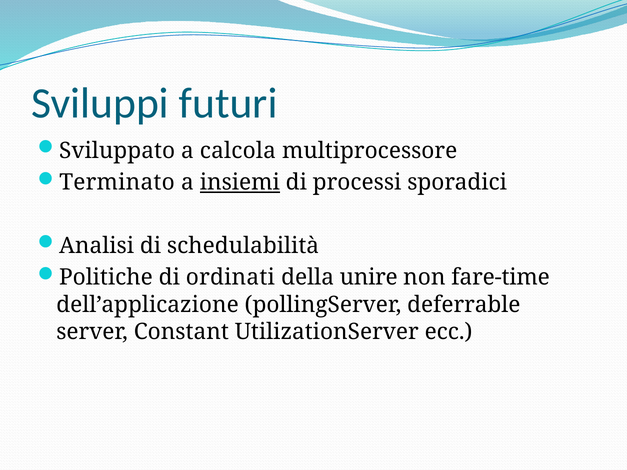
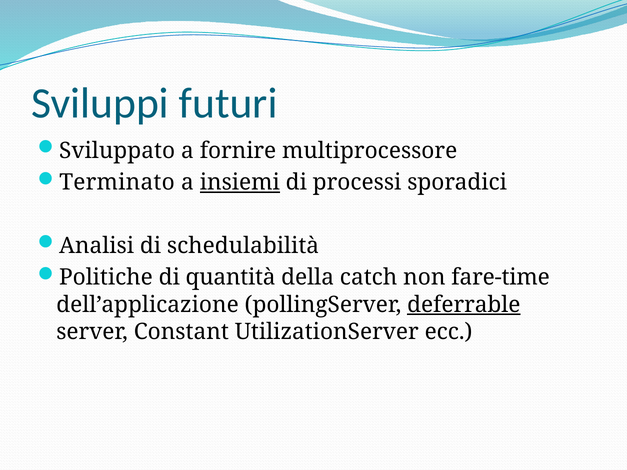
calcola: calcola -> fornire
ordinati: ordinati -> quantità
unire: unire -> catch
deferrable underline: none -> present
